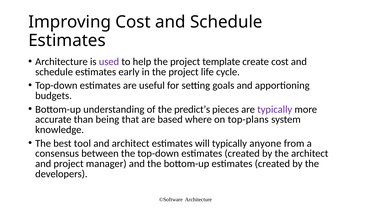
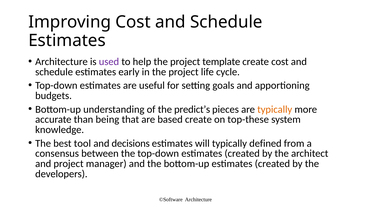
typically at (275, 109) colour: purple -> orange
based where: where -> create
top-plans: top-plans -> top-these
and architect: architect -> decisions
anyone: anyone -> defined
